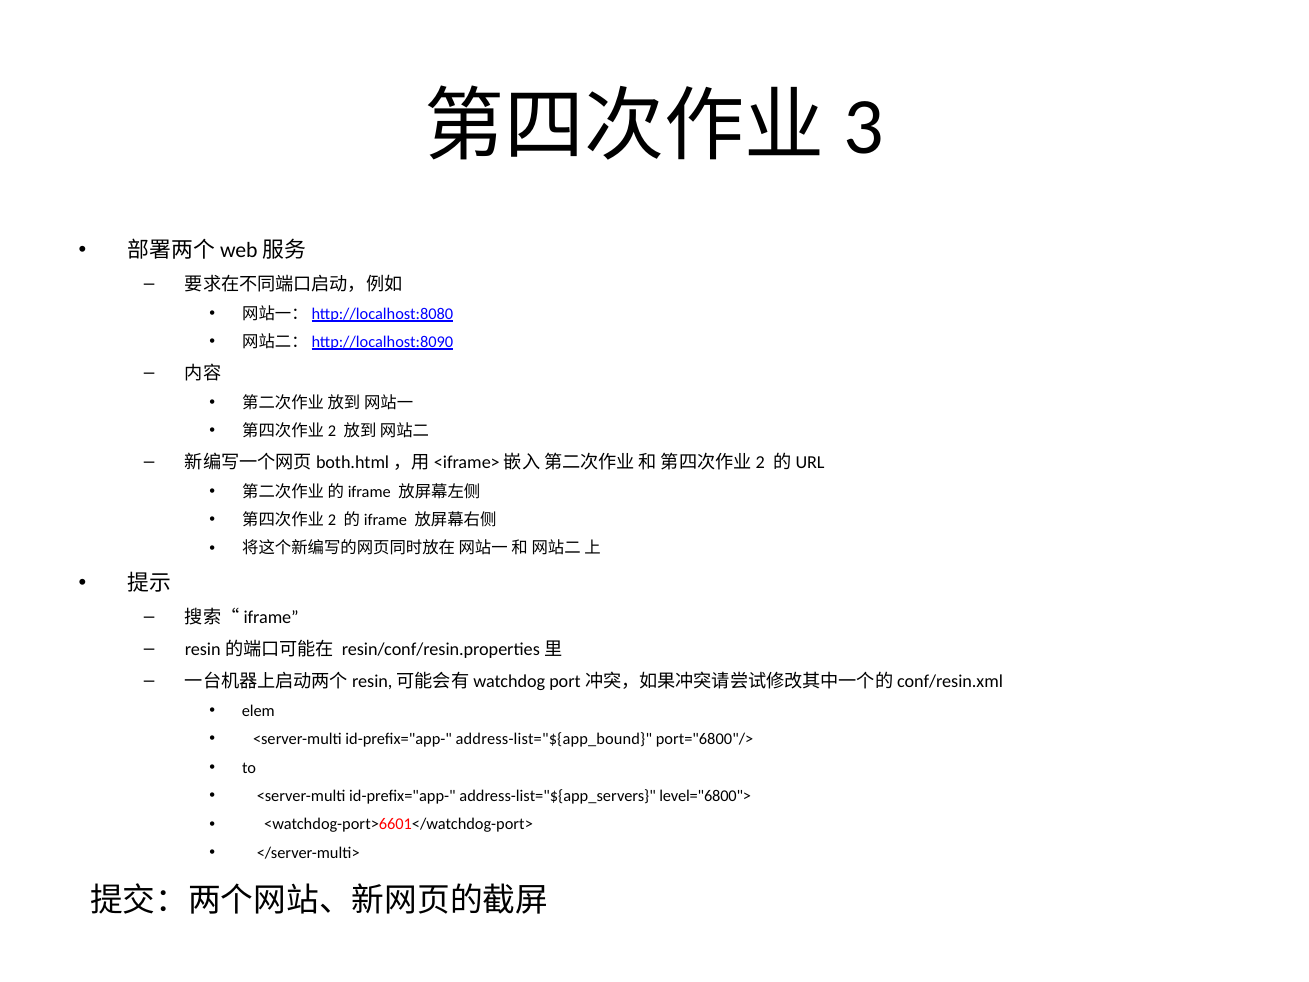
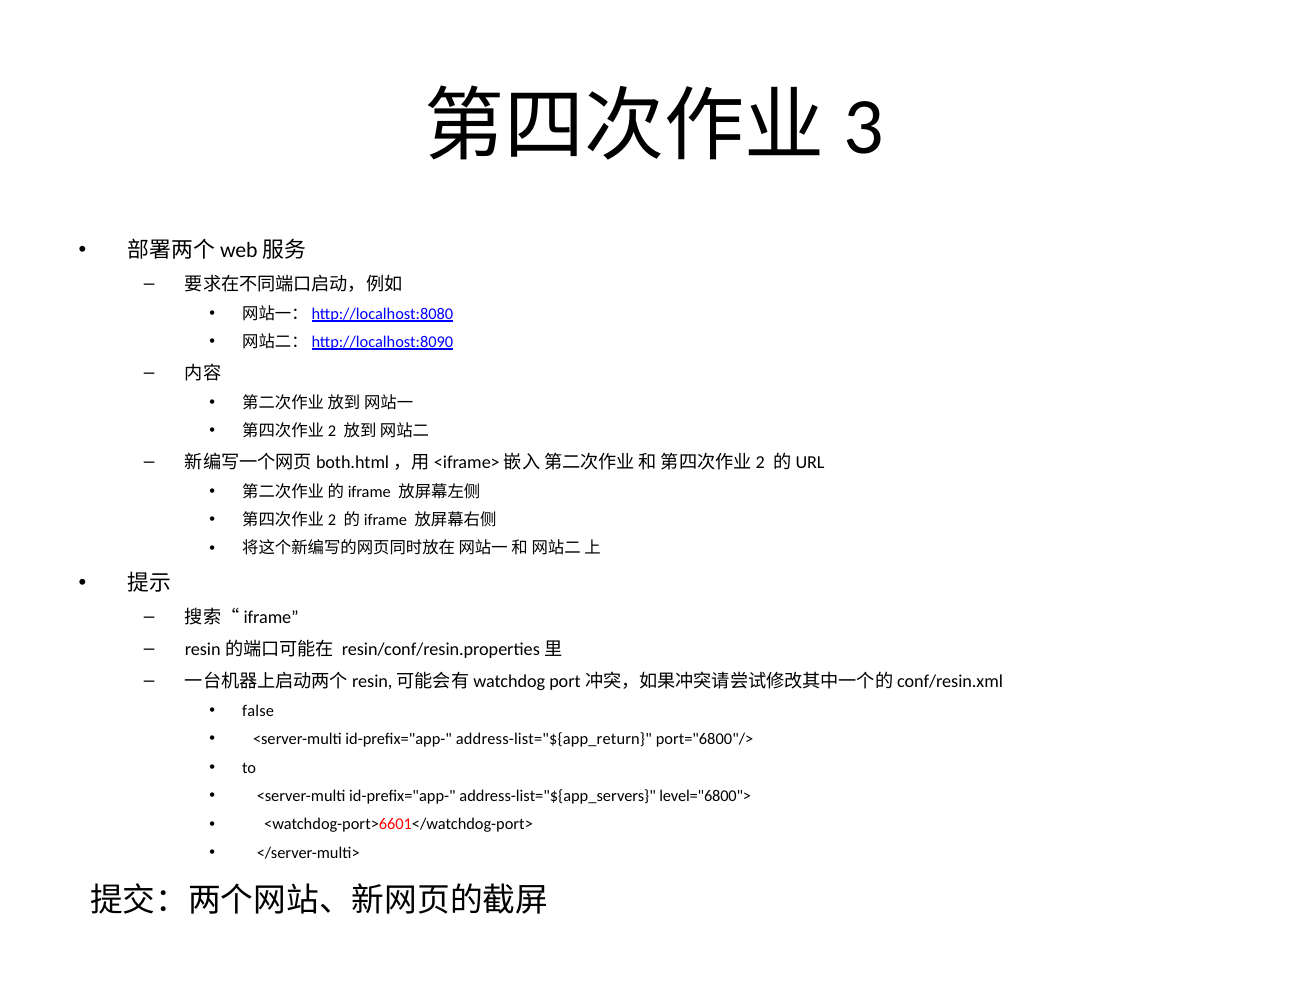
elem: elem -> false
address-list="${app_bound: address-list="${app_bound -> address-list="${app_return
